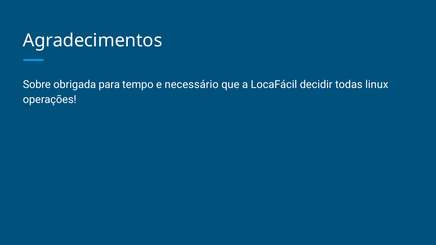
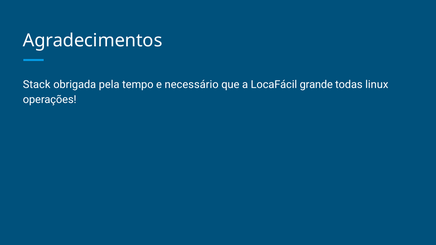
Sobre: Sobre -> Stack
para: para -> pela
decidir: decidir -> grande
